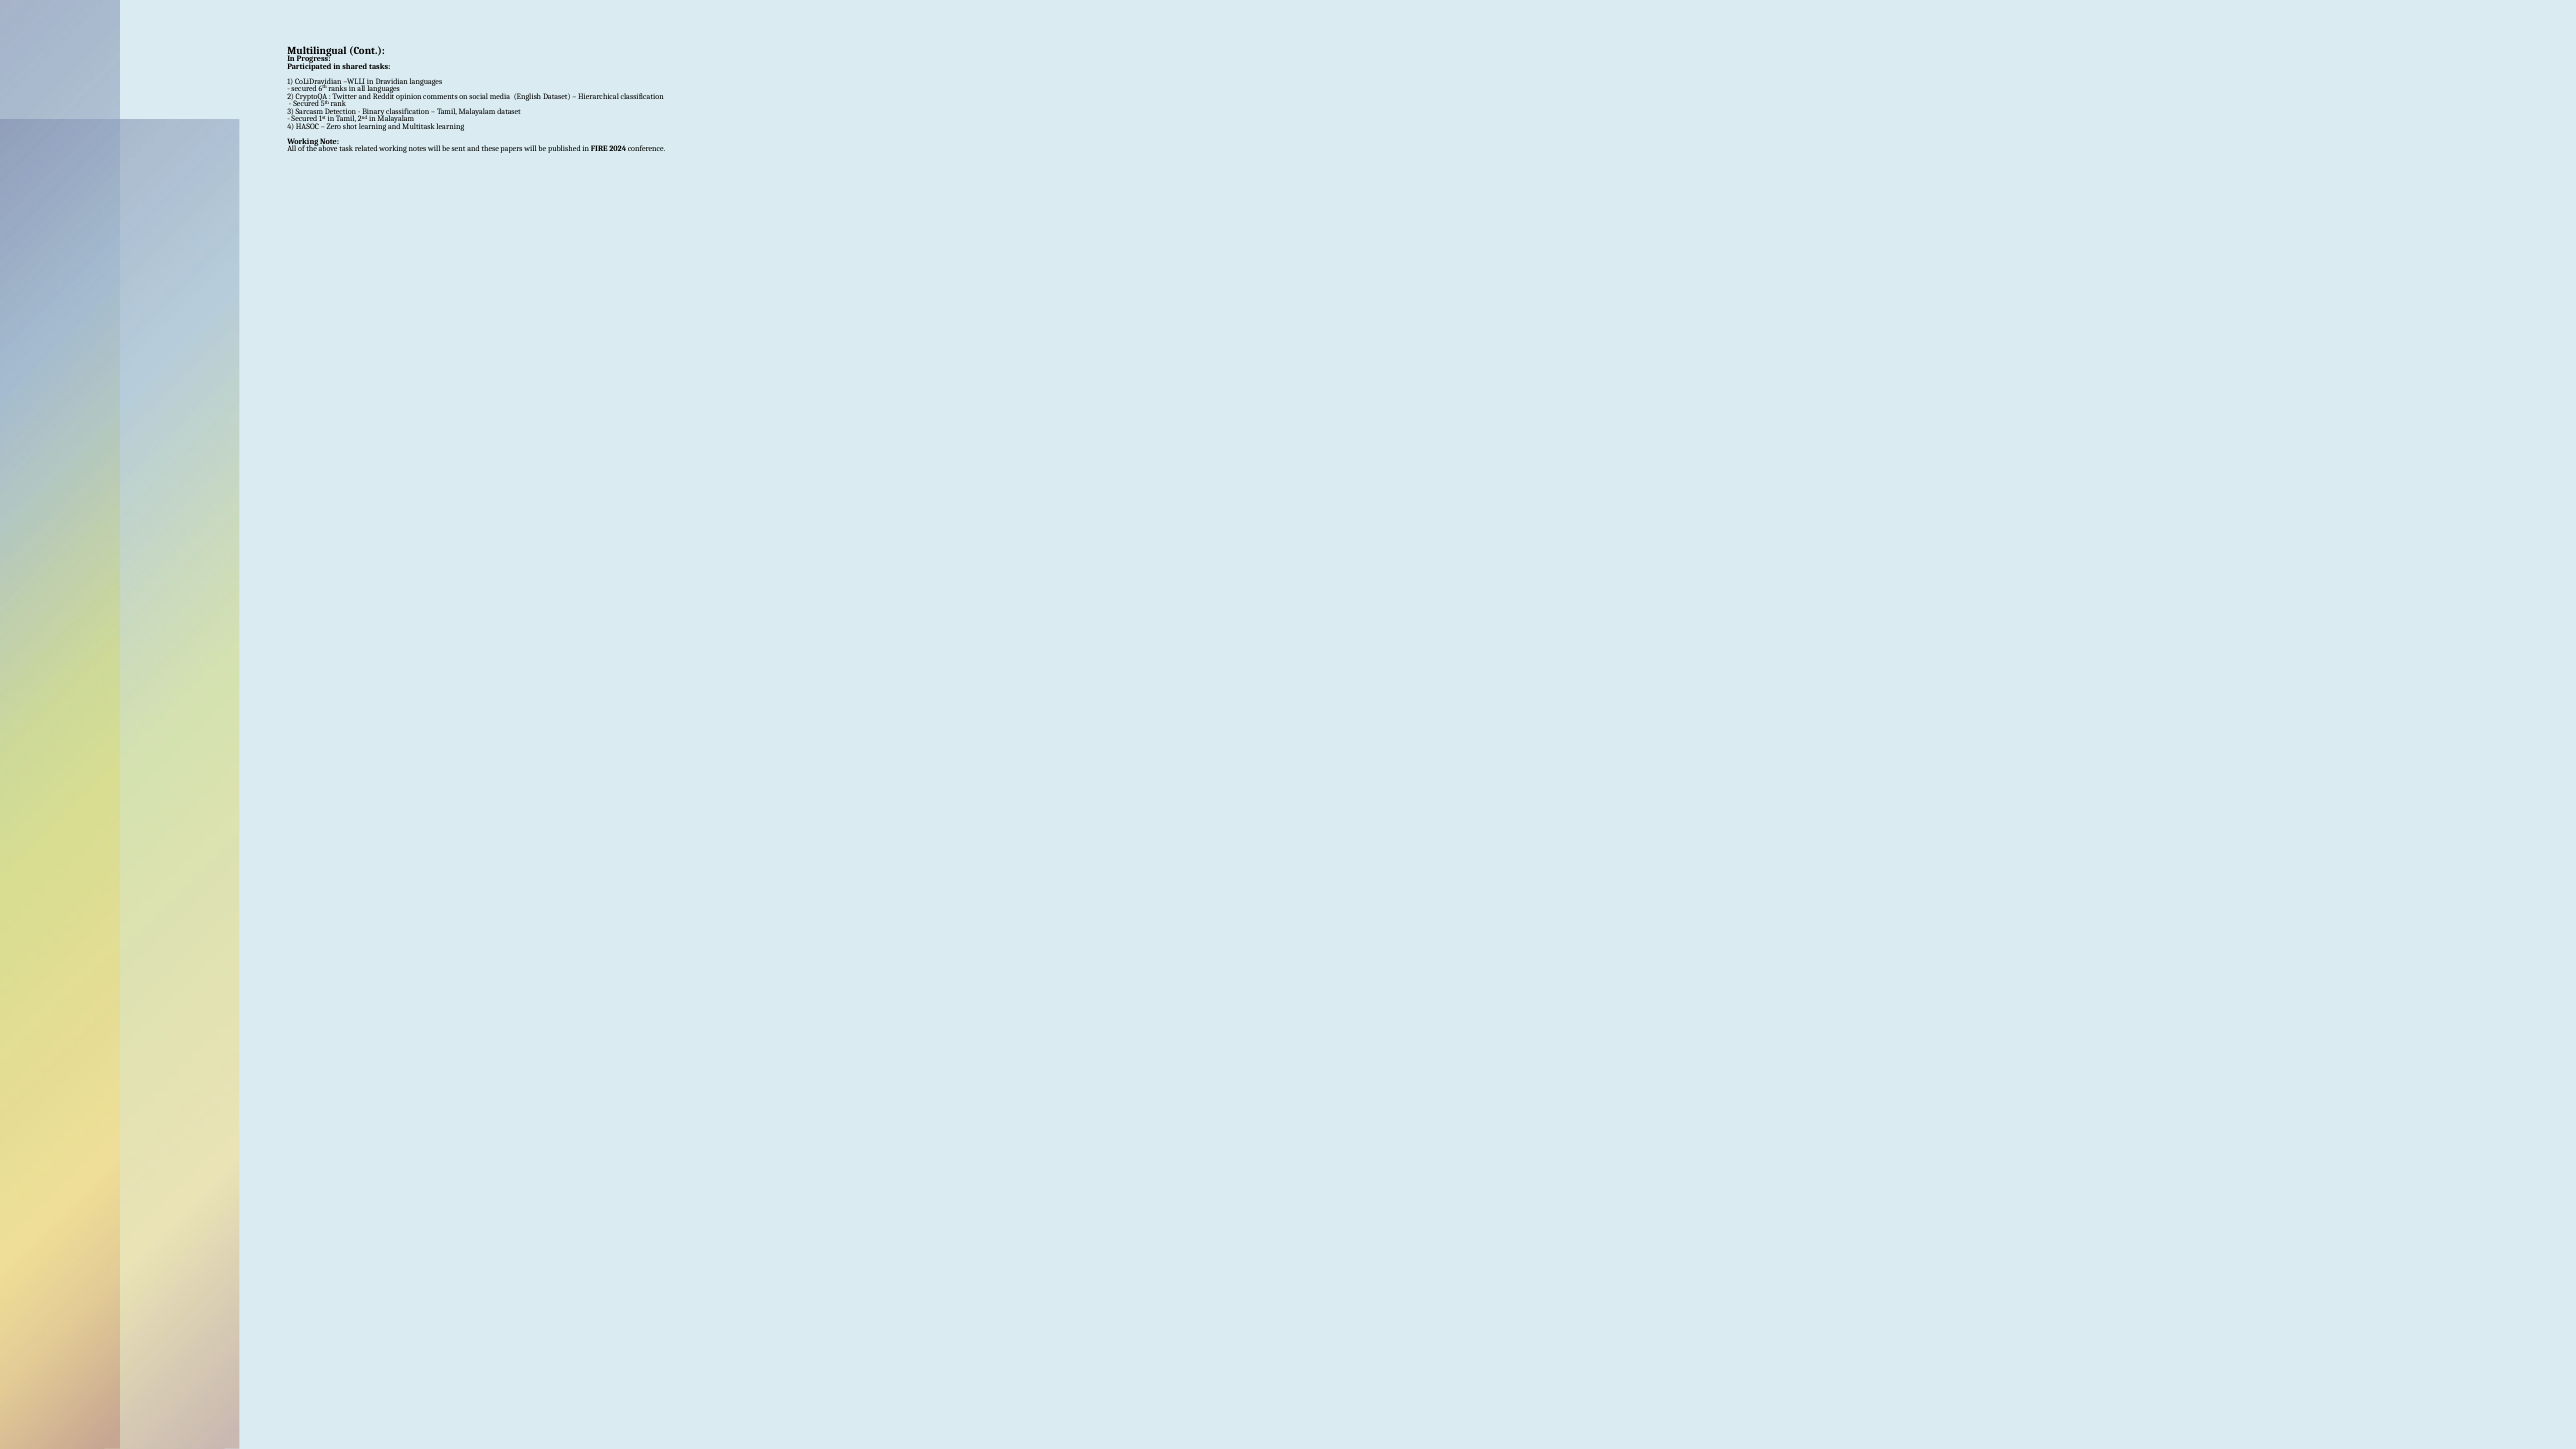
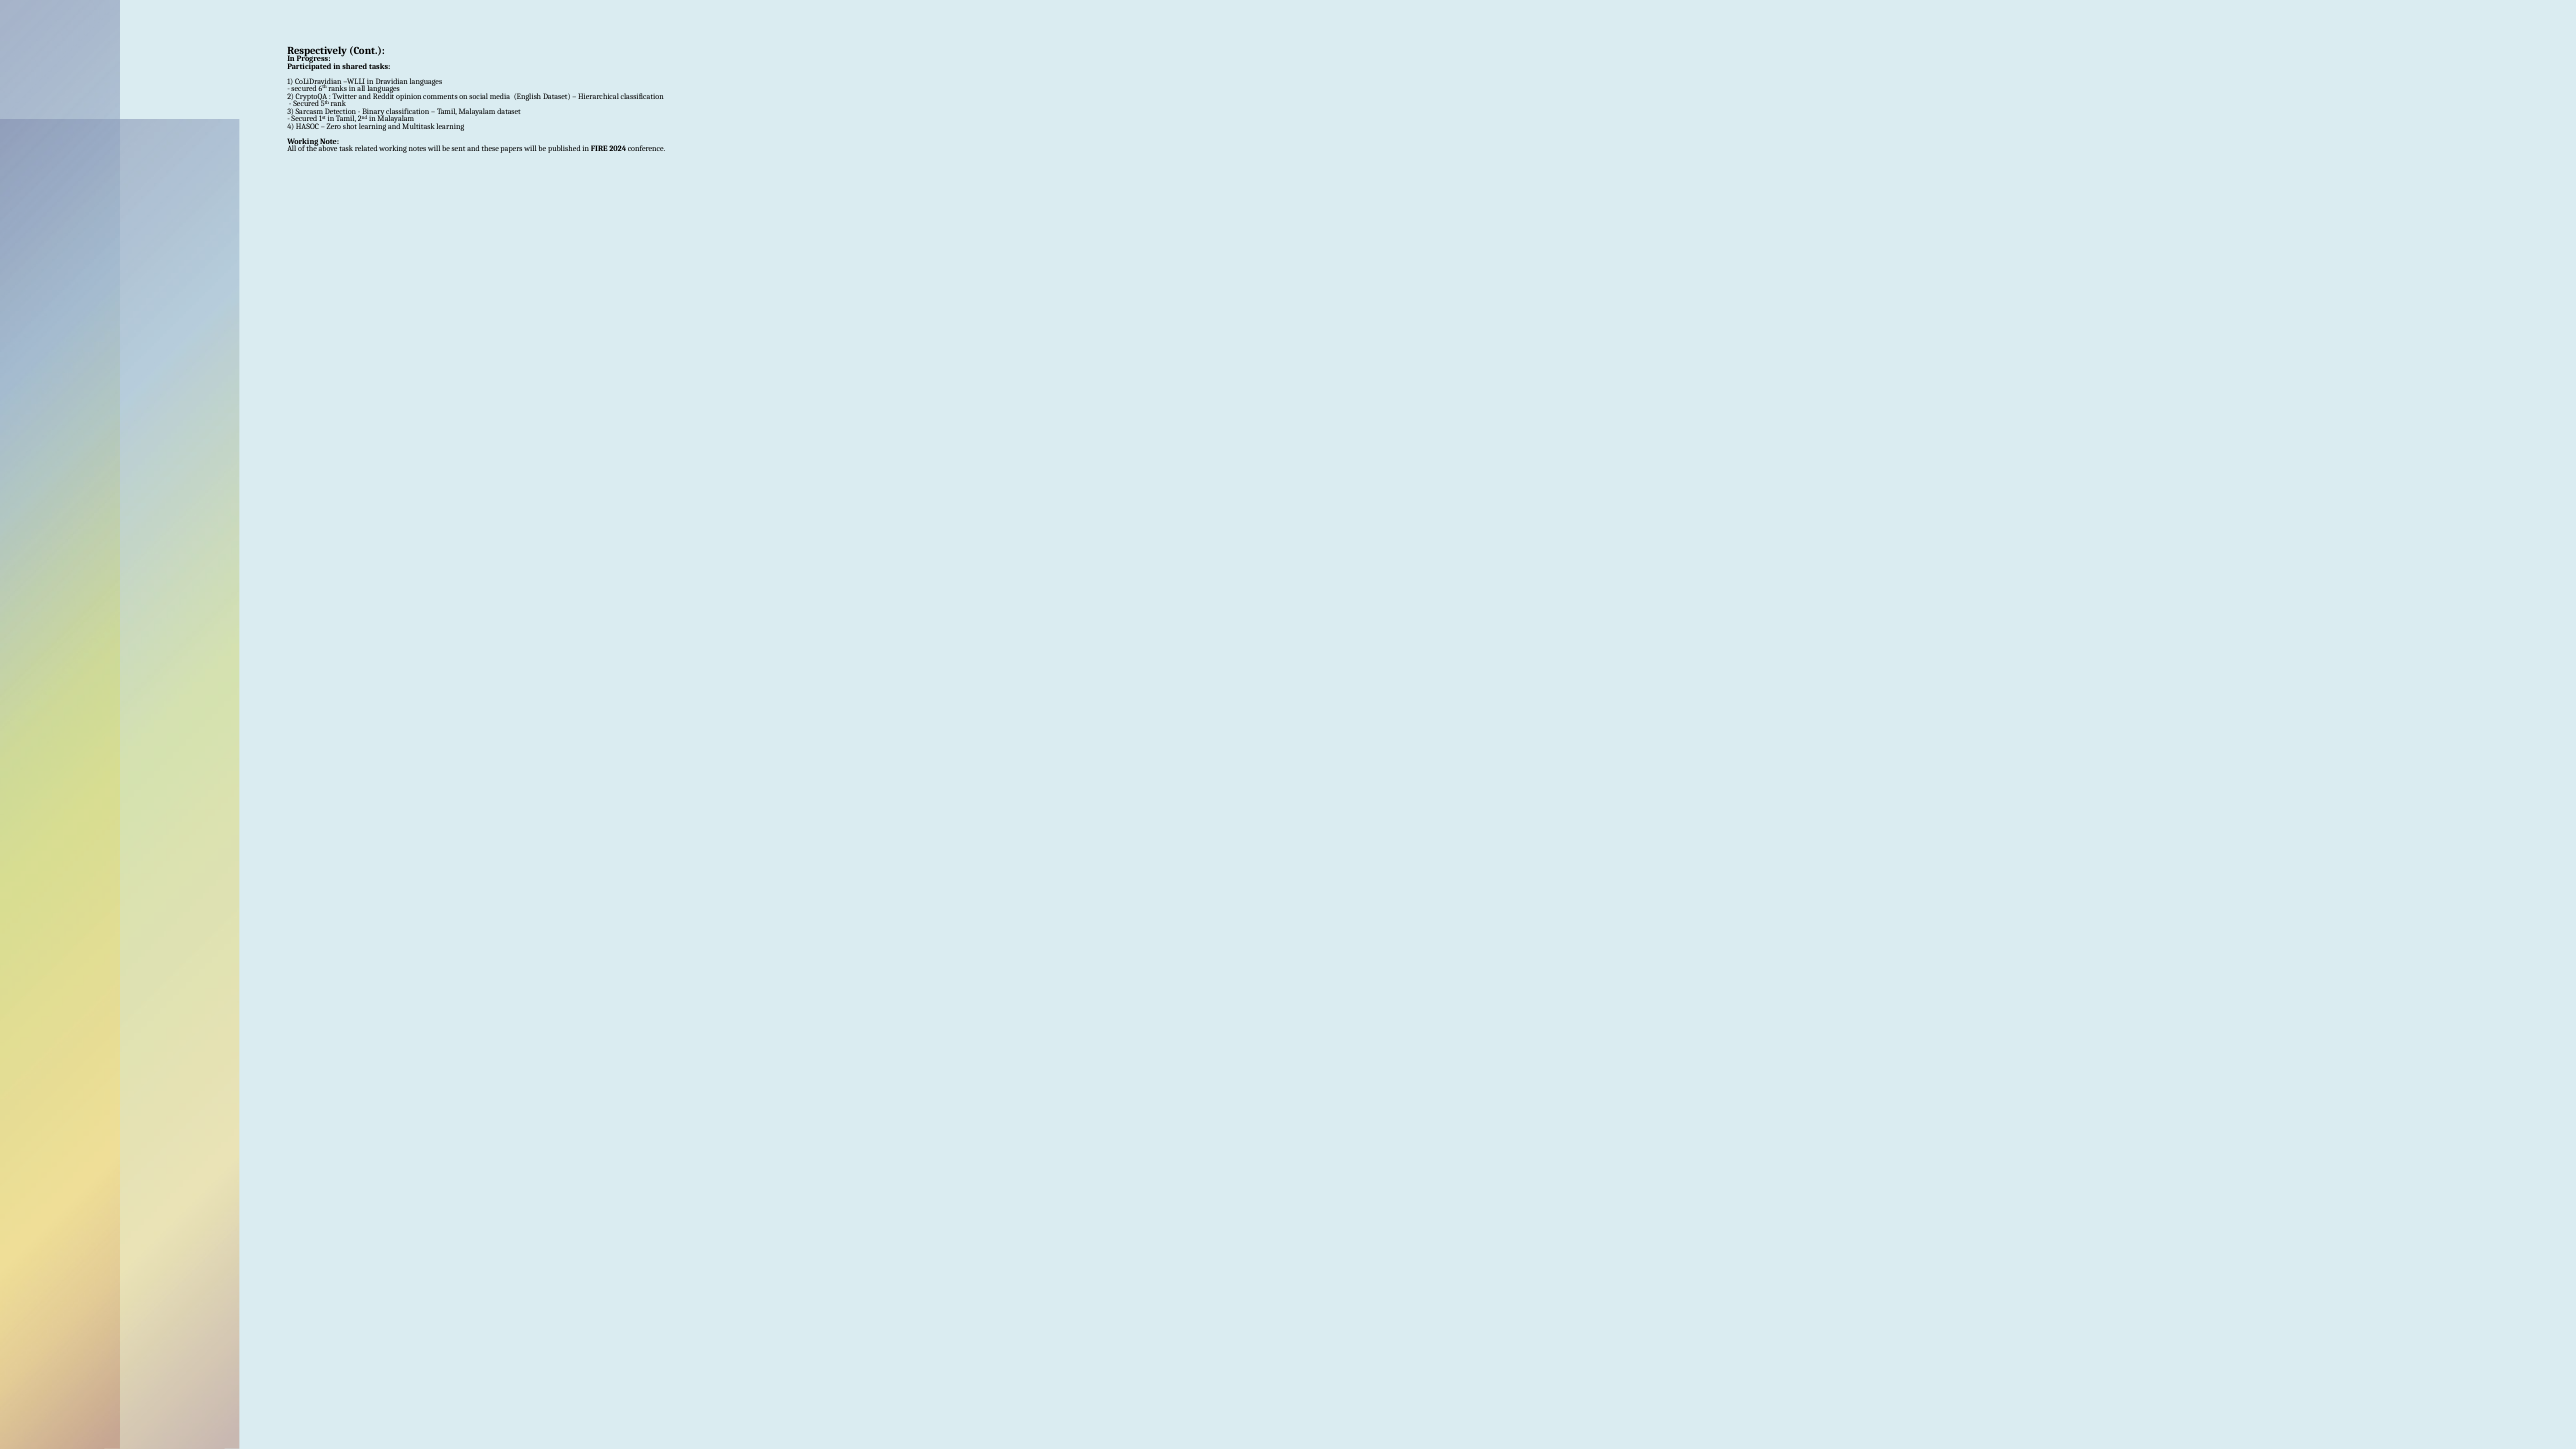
Multilingual: Multilingual -> Respectively
